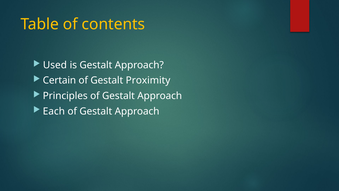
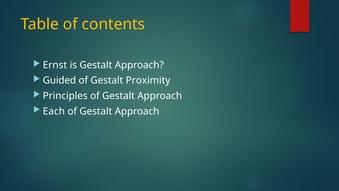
Used: Used -> Ernst
Certain: Certain -> Guided
